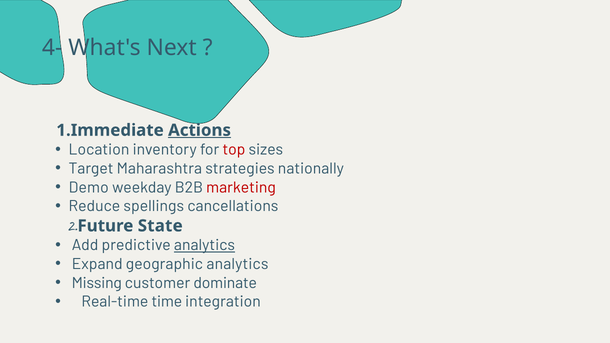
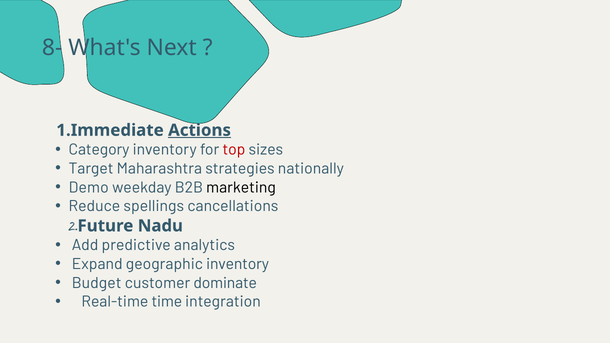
4-: 4- -> 8-
Location: Location -> Category
marketing colour: red -> black
State: State -> Nadu
analytics at (204, 245) underline: present -> none
geographic analytics: analytics -> inventory
Missing: Missing -> Budget
